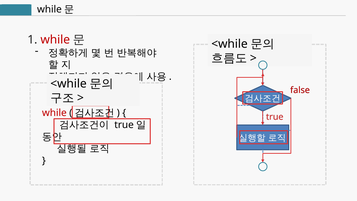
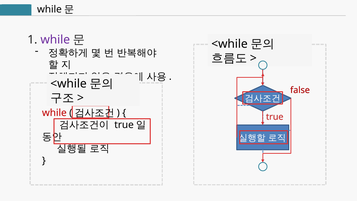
while at (55, 40) colour: red -> purple
